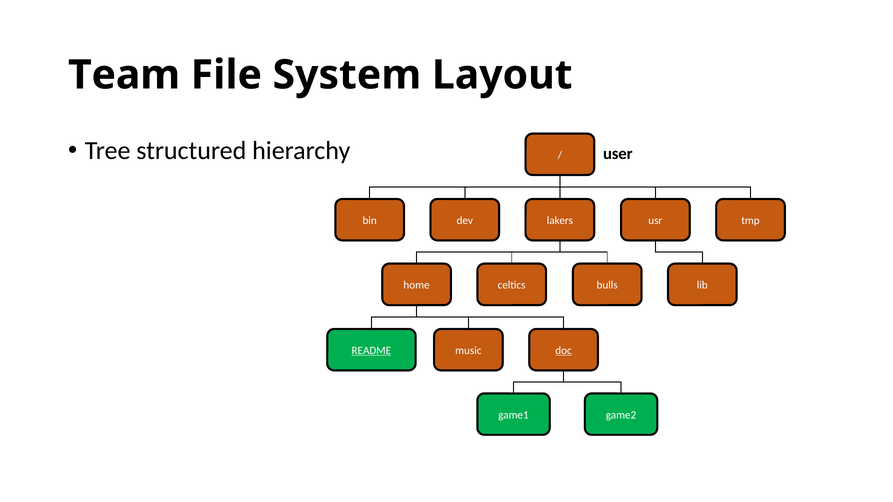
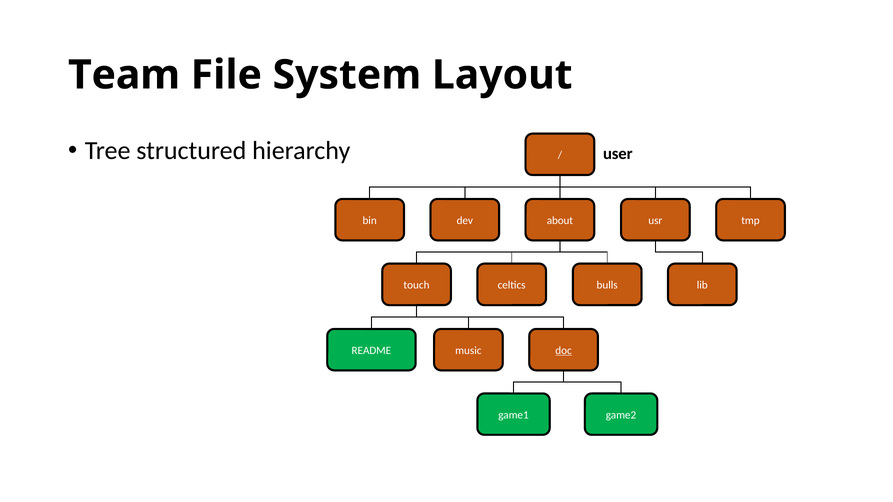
lakers: lakers -> about
home: home -> touch
README underline: present -> none
